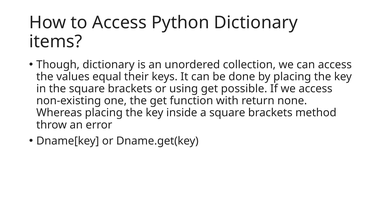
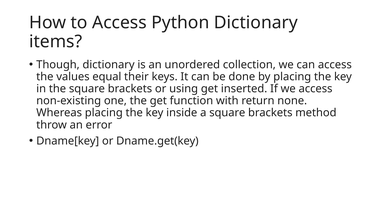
possible: possible -> inserted
